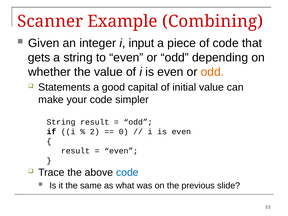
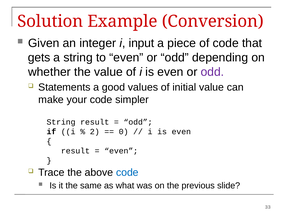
Scanner: Scanner -> Solution
Combining: Combining -> Conversion
odd at (212, 72) colour: orange -> purple
capital: capital -> values
